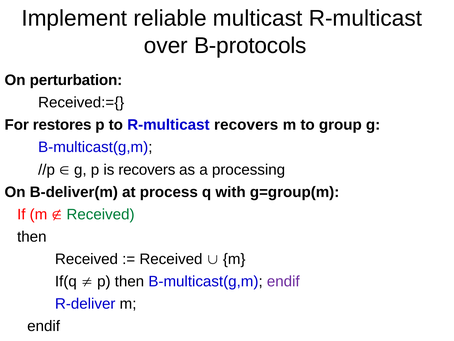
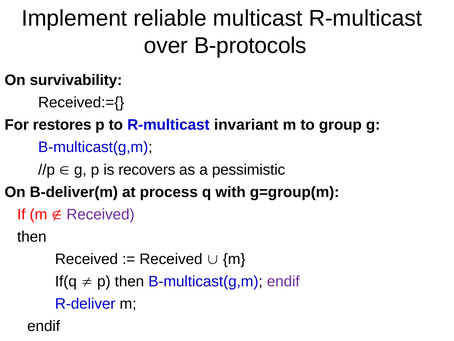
perturbation: perturbation -> survivability
R-multicast recovers: recovers -> invariant
processing: processing -> pessimistic
Received at (101, 214) colour: green -> purple
